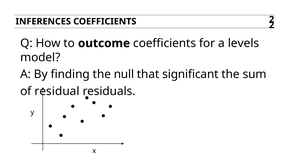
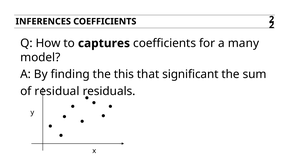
outcome: outcome -> captures
levels: levels -> many
null: null -> this
